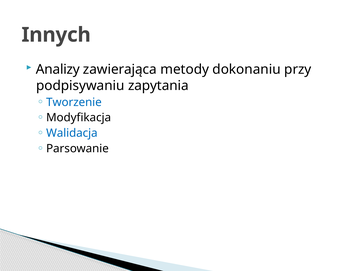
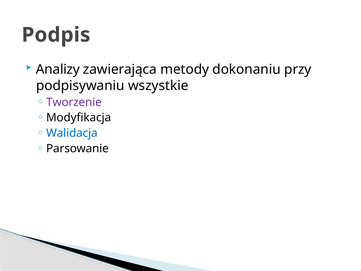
Innych: Innych -> Podpis
zapytania: zapytania -> wszystkie
Tworzenie colour: blue -> purple
